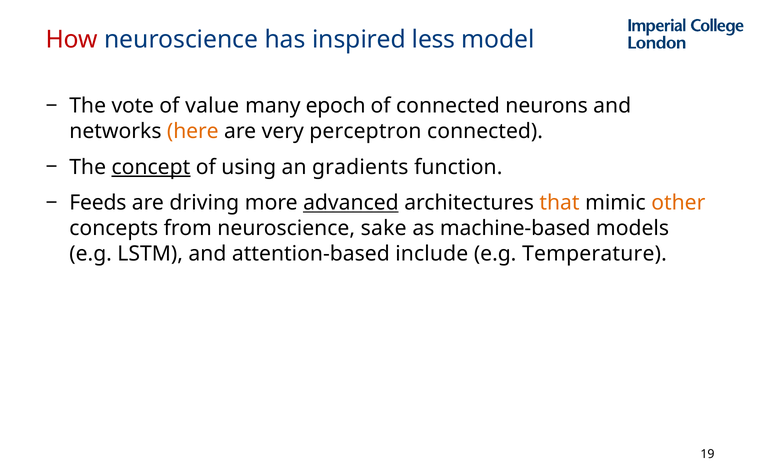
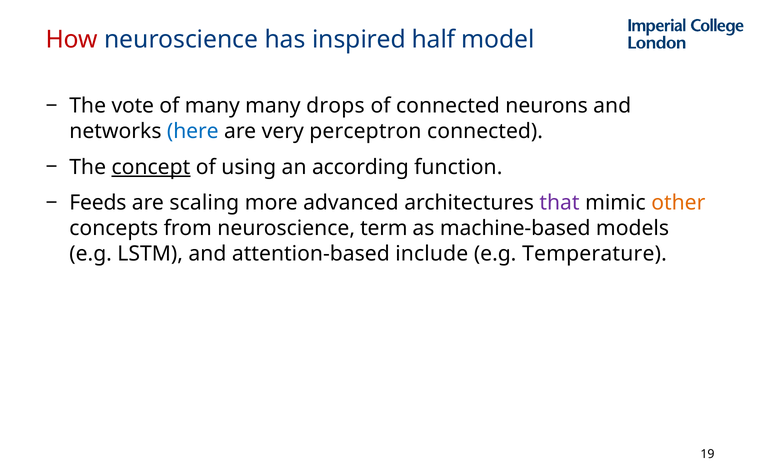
less: less -> half
of value: value -> many
epoch: epoch -> drops
here colour: orange -> blue
gradients: gradients -> according
driving: driving -> scaling
advanced underline: present -> none
that colour: orange -> purple
sake: sake -> term
